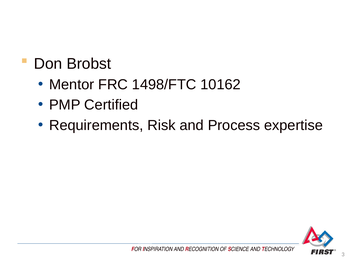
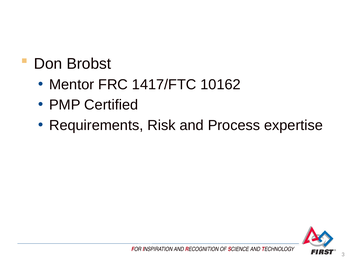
1498/FTC: 1498/FTC -> 1417/FTC
